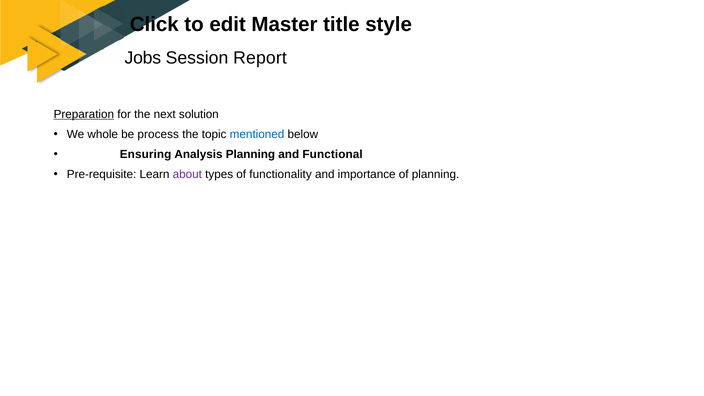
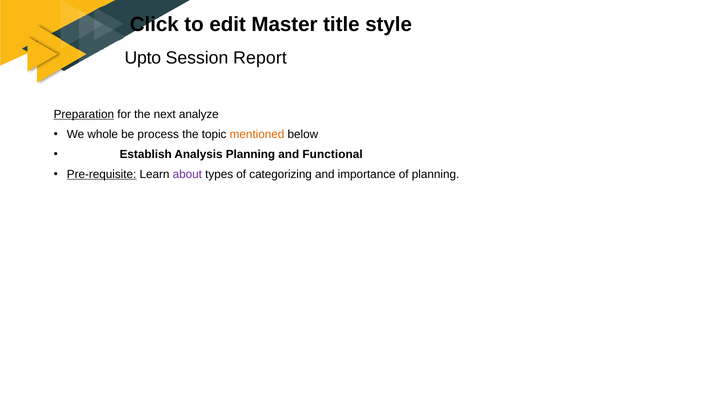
Jobs: Jobs -> Upto
solution: solution -> analyze
mentioned colour: blue -> orange
Ensuring: Ensuring -> Establish
Pre-requisite underline: none -> present
functionality: functionality -> categorizing
